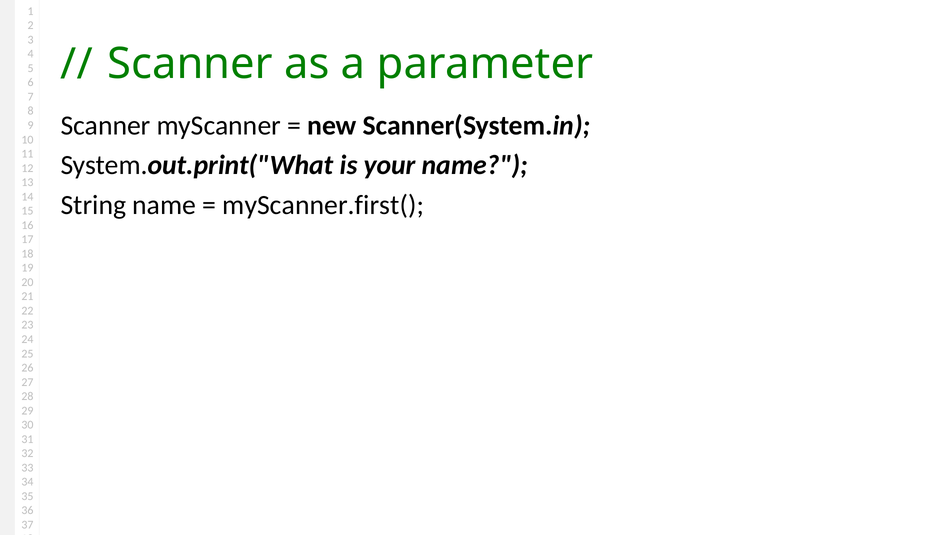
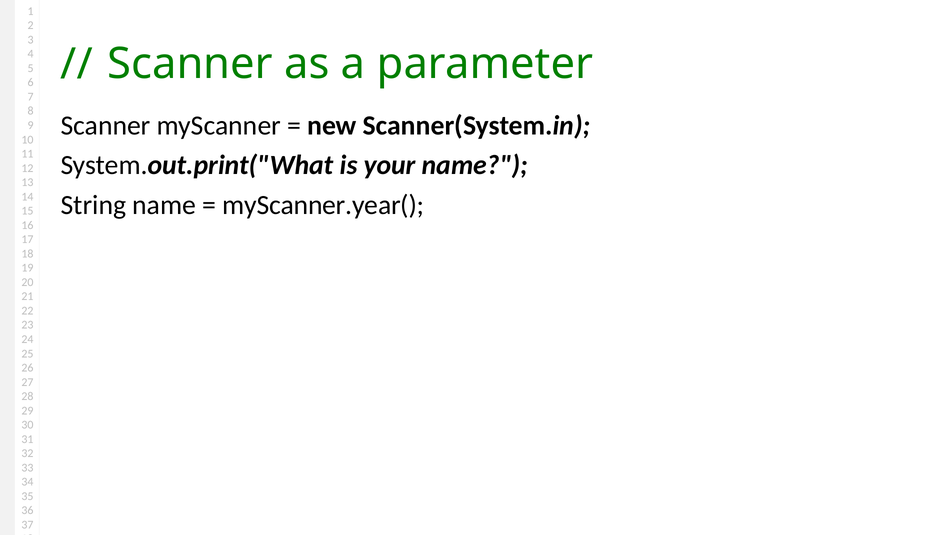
myScanner.first(: myScanner.first( -> myScanner.year(
